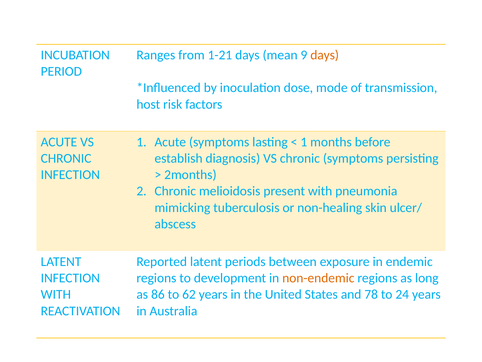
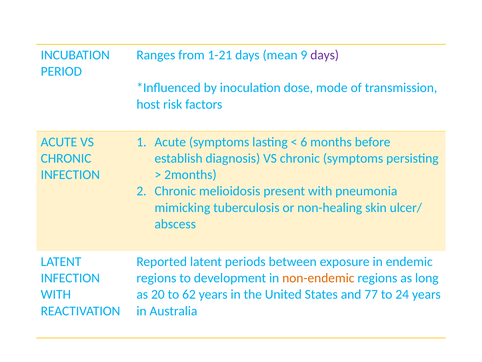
days at (325, 55) colour: orange -> purple
1 at (304, 142): 1 -> 6
86: 86 -> 20
78: 78 -> 77
